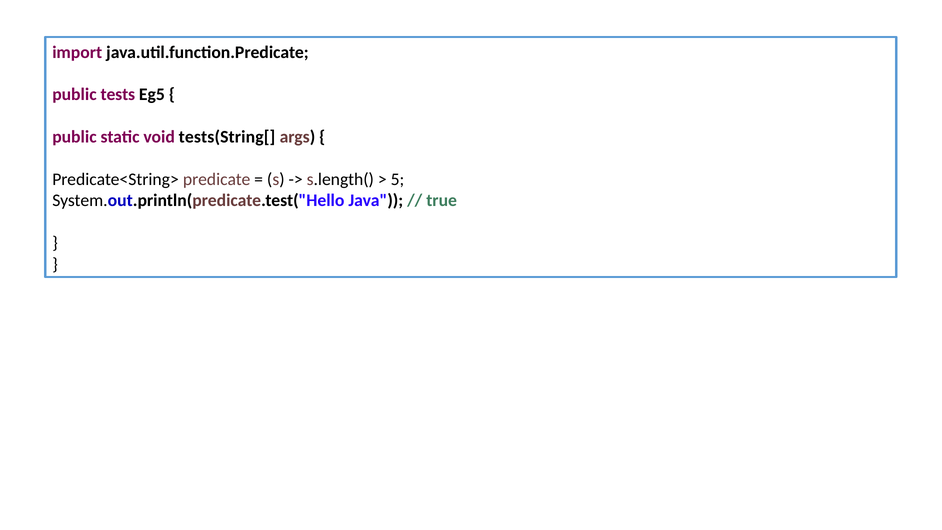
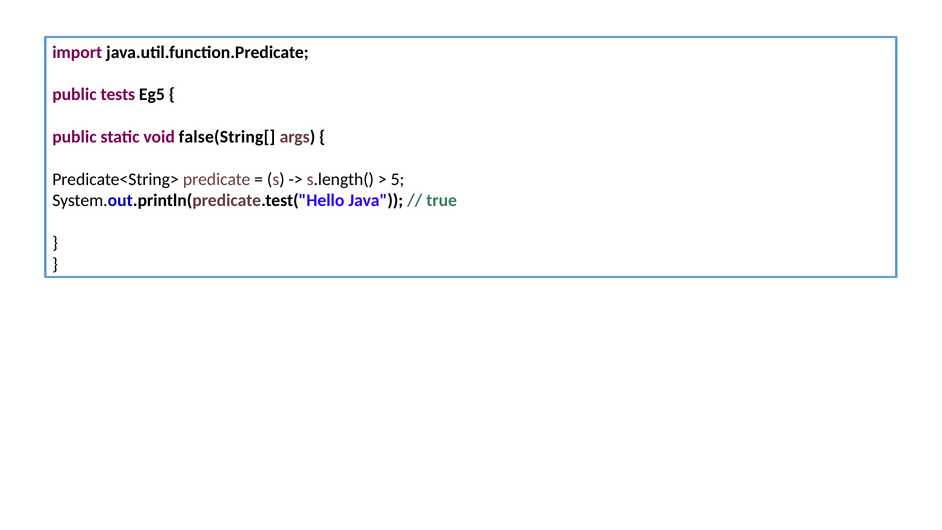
tests(String[: tests(String[ -> false(String[
